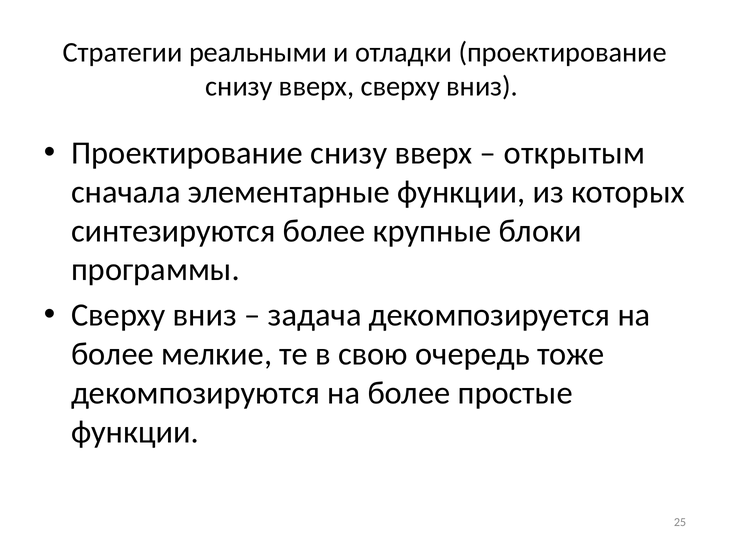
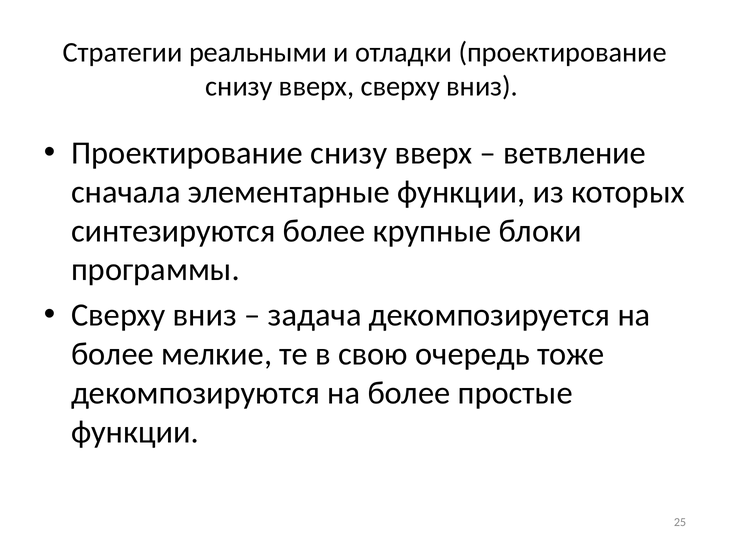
открытым: открытым -> ветвление
